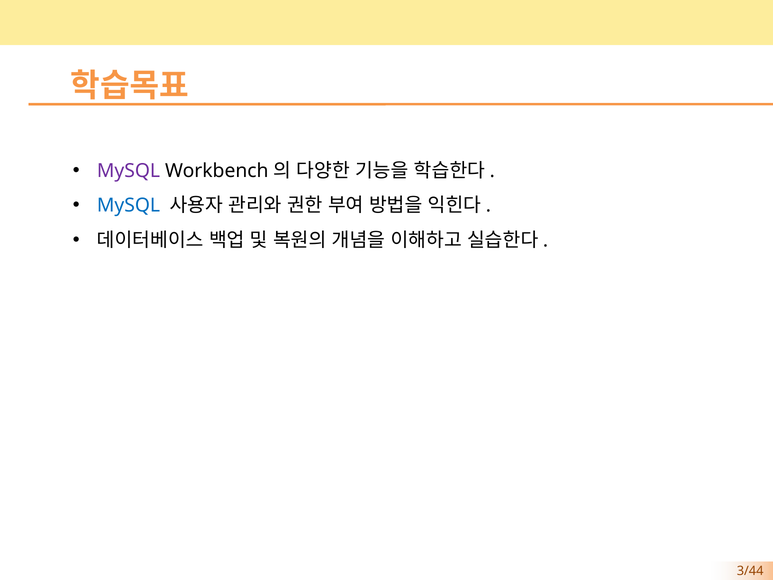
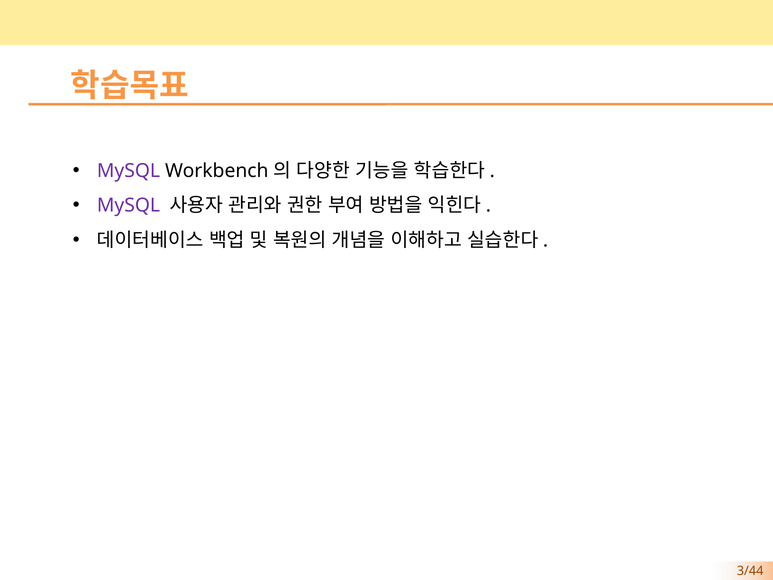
MySQL at (129, 205) colour: blue -> purple
